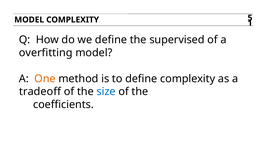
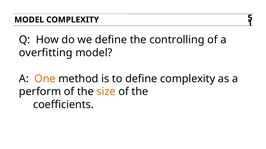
supervised: supervised -> controlling
tradeoff: tradeoff -> perform
size colour: blue -> orange
